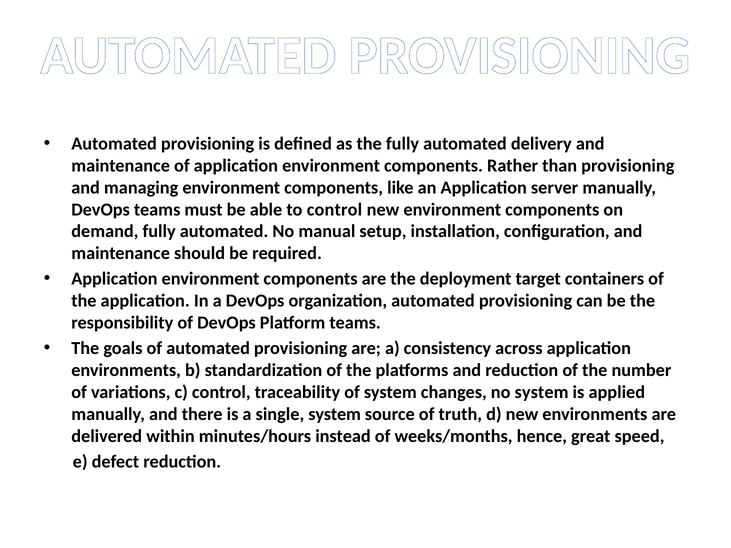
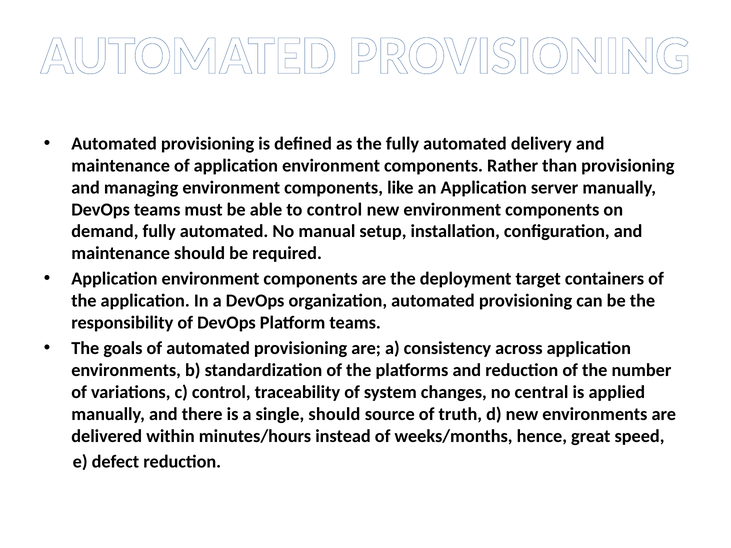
no system: system -> central
single system: system -> should
